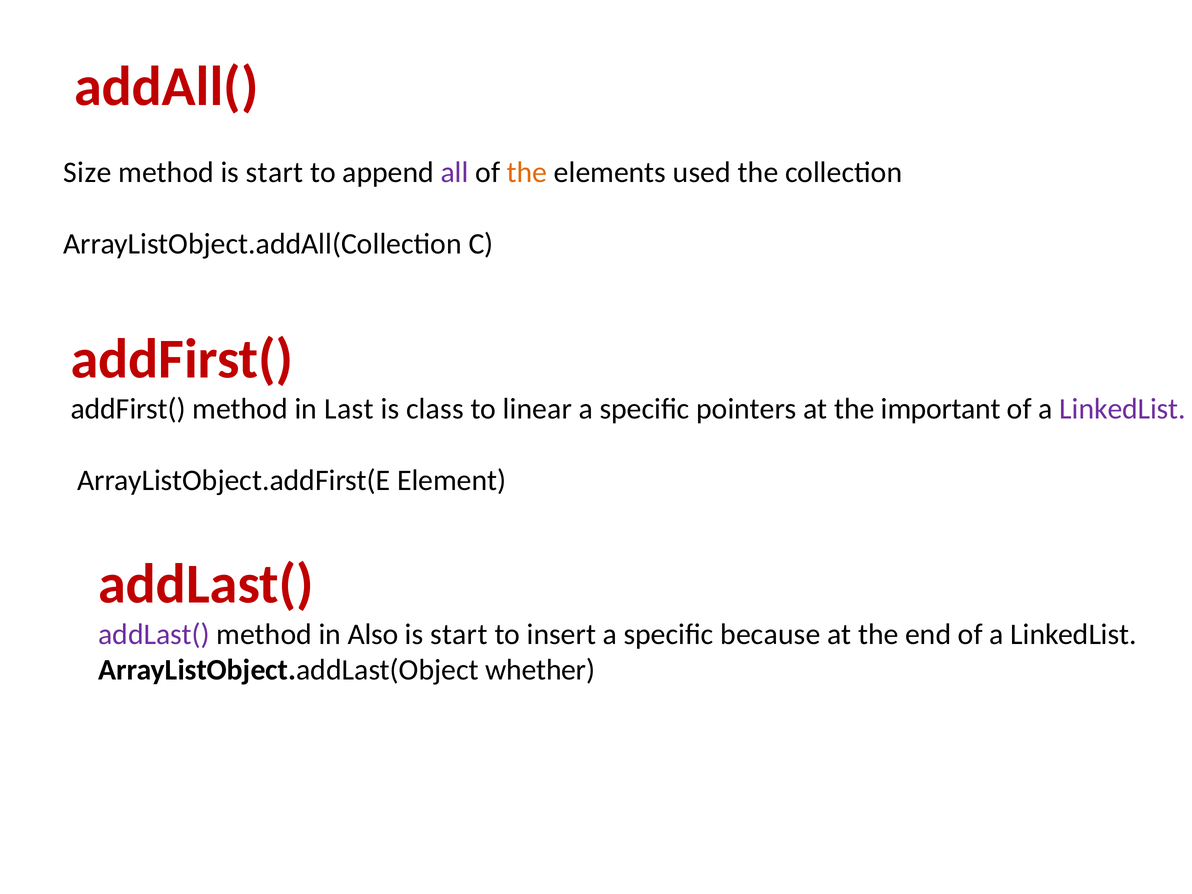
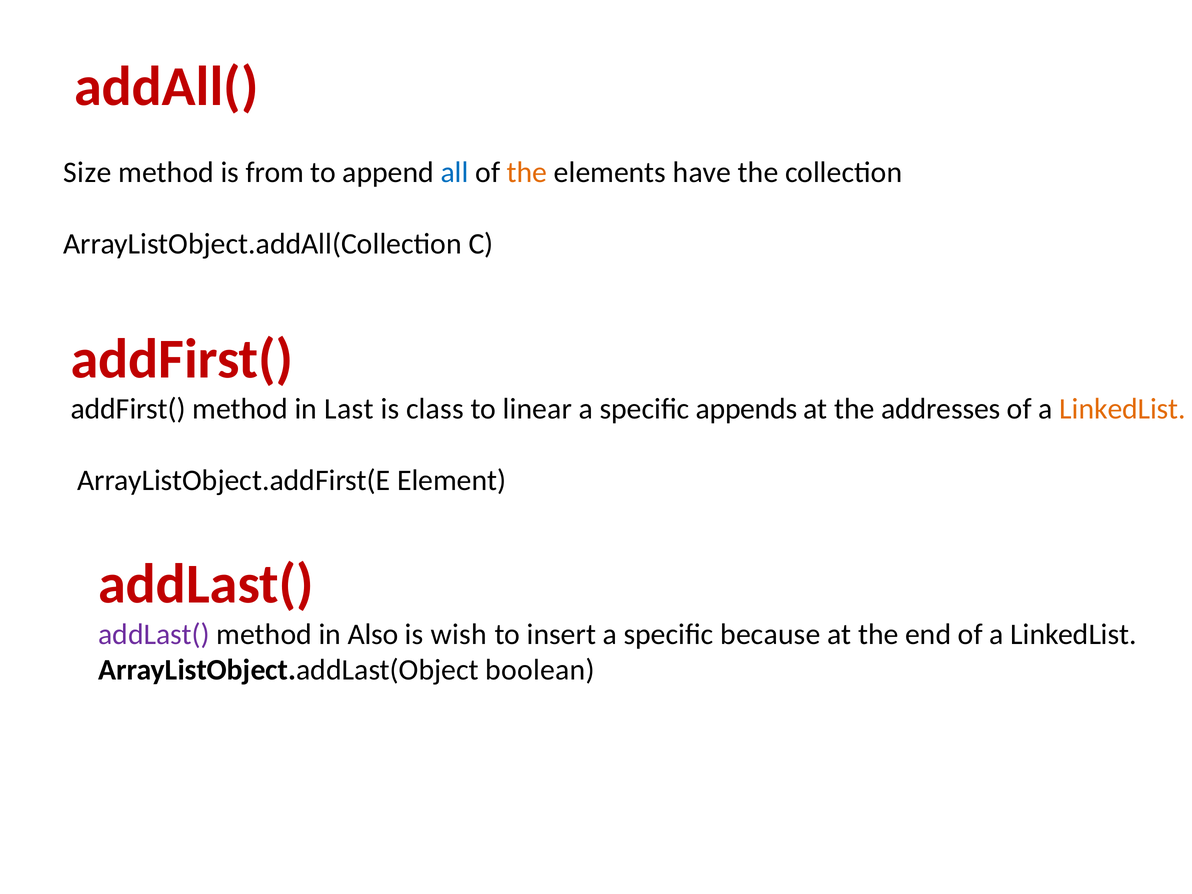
method is start: start -> from
all colour: purple -> blue
used: used -> have
pointers: pointers -> appends
important: important -> addresses
LinkedList at (1123, 409) colour: purple -> orange
start at (459, 634): start -> wish
whether: whether -> boolean
